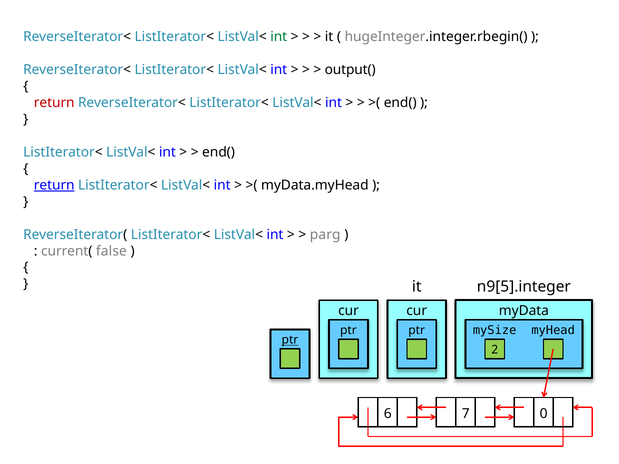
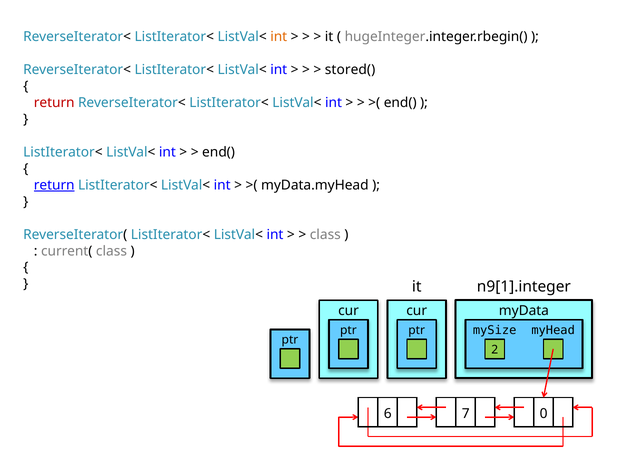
int at (279, 37) colour: green -> orange
output(: output( -> stored(
parg at (325, 235): parg -> class
current( false: false -> class
n9[5].integer: n9[5].integer -> n9[1].integer
ptr at (290, 340) underline: present -> none
